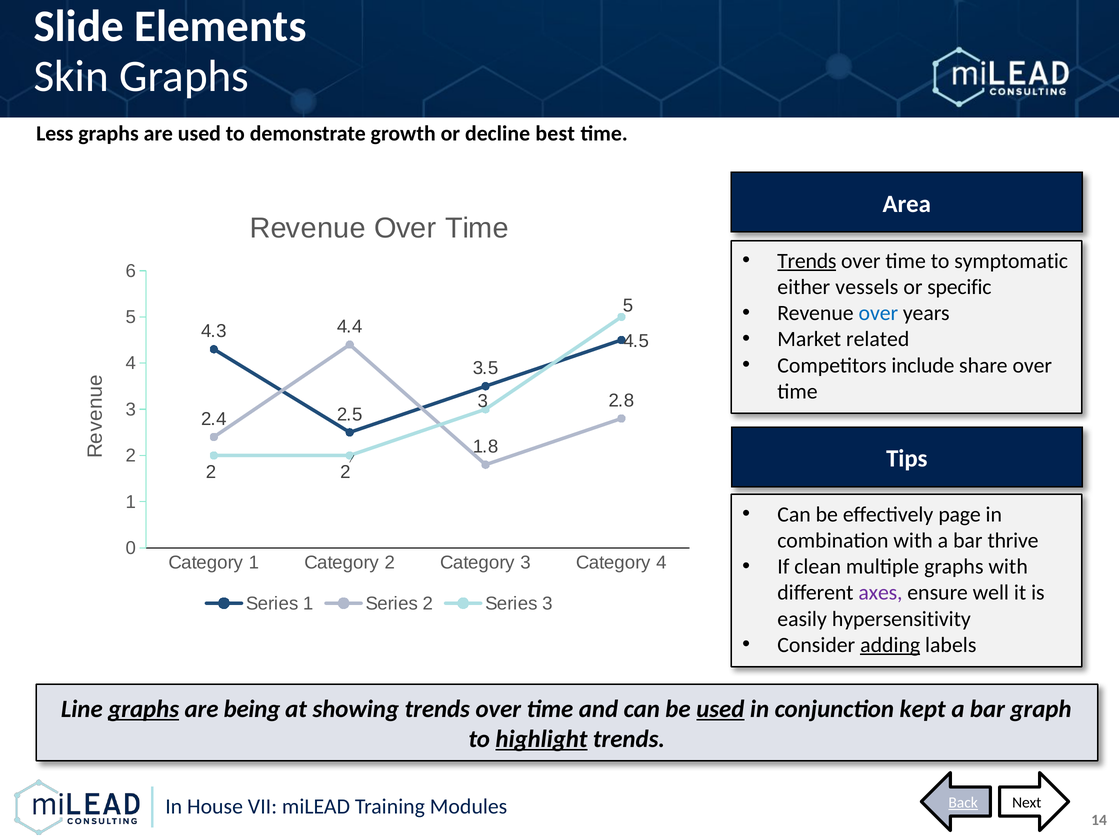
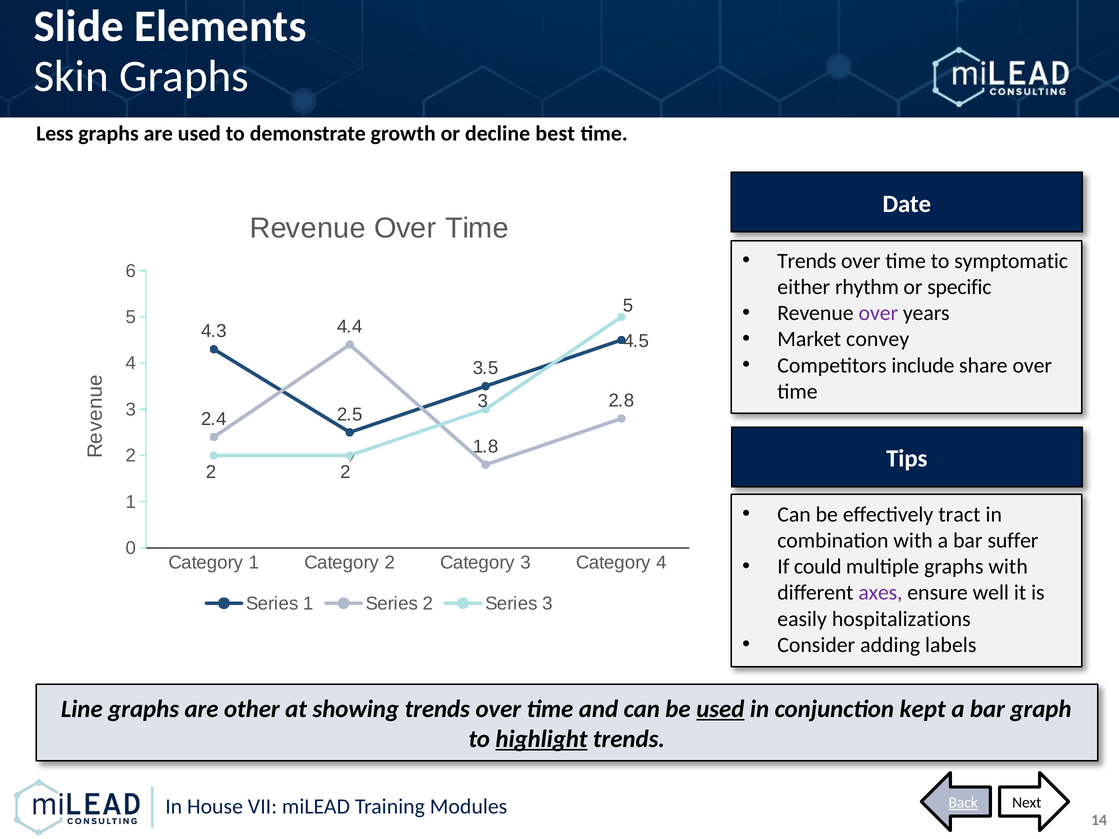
Area: Area -> Date
Trends at (807, 261) underline: present -> none
vessels: vessels -> rhythm
over at (878, 313) colour: blue -> purple
related: related -> convey
page: page -> tract
thrive: thrive -> suffer
clean: clean -> could
hypersensitivity: hypersensitivity -> hospitalizations
adding underline: present -> none
graphs at (144, 709) underline: present -> none
being: being -> other
